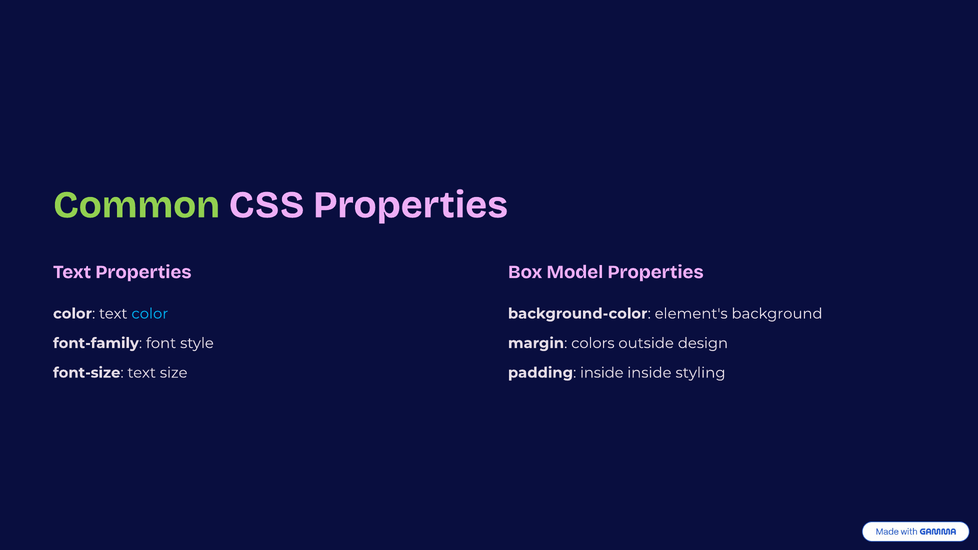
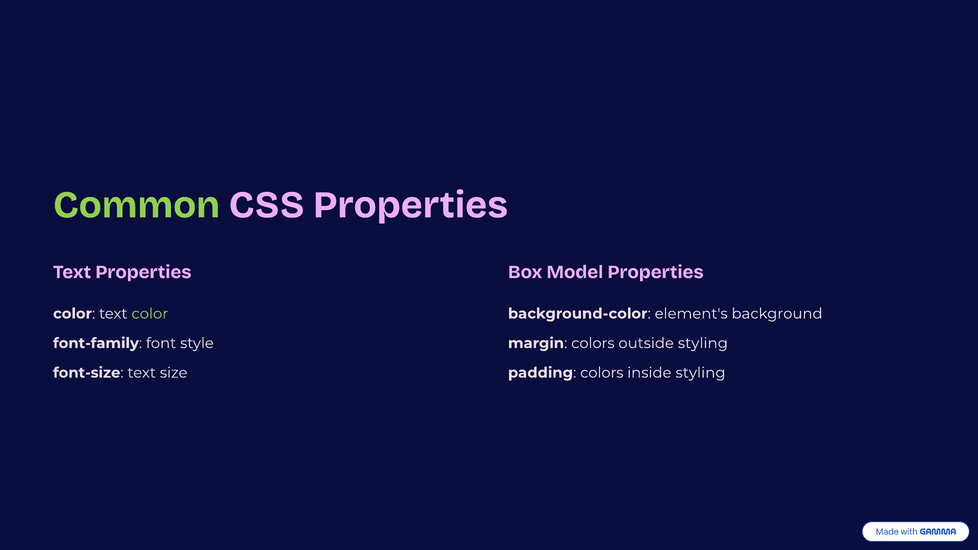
color at (150, 314) colour: light blue -> light green
outside design: design -> styling
padding inside: inside -> colors
